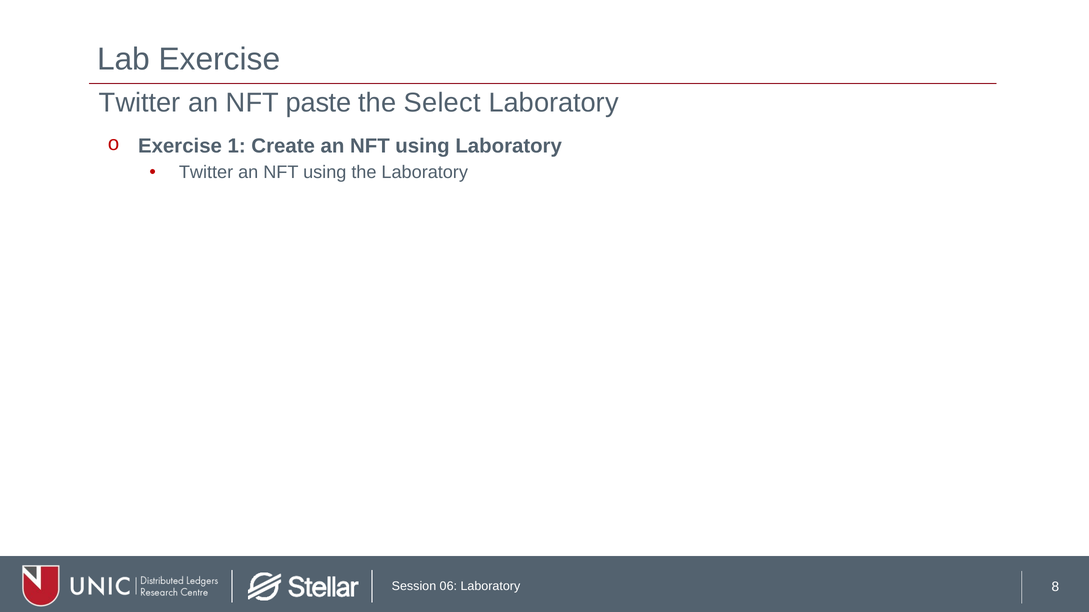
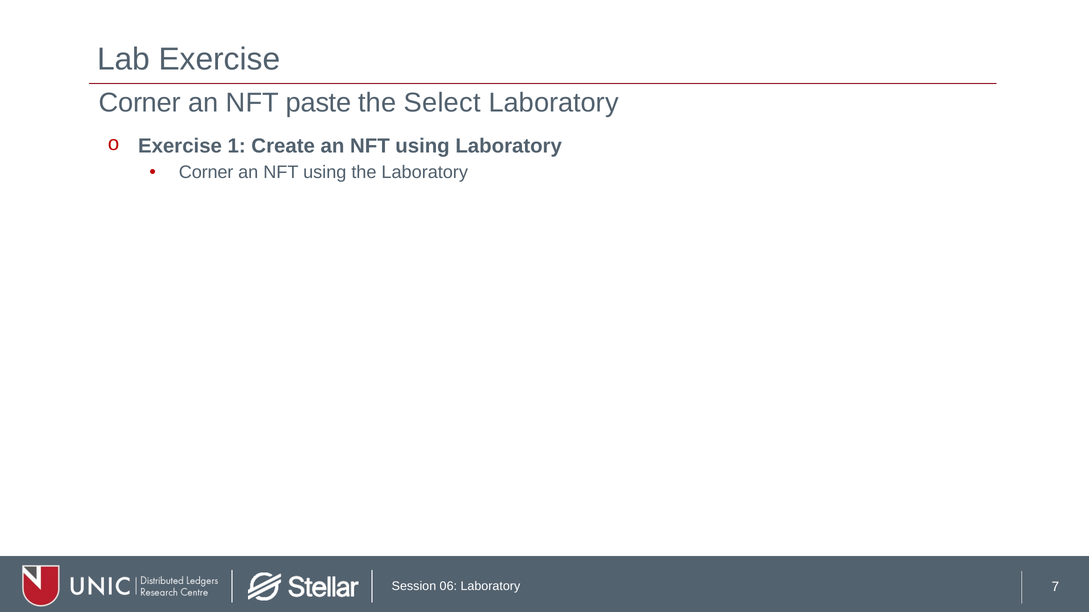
Twitter at (140, 103): Twitter -> Corner
Twitter at (206, 173): Twitter -> Corner
8: 8 -> 7
